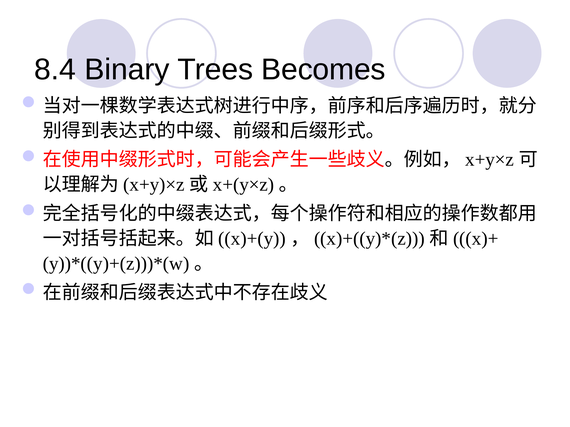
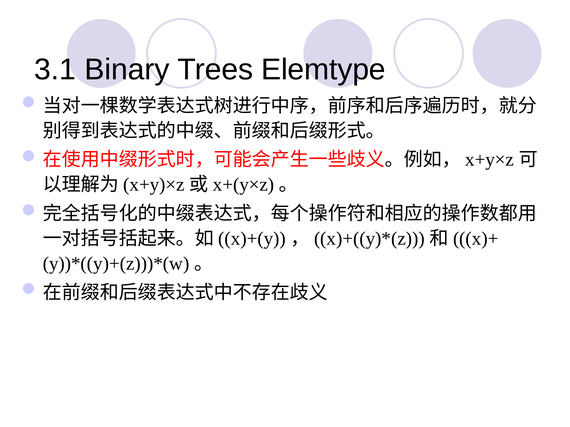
8.4: 8.4 -> 3.1
Becomes: Becomes -> Elemtype
